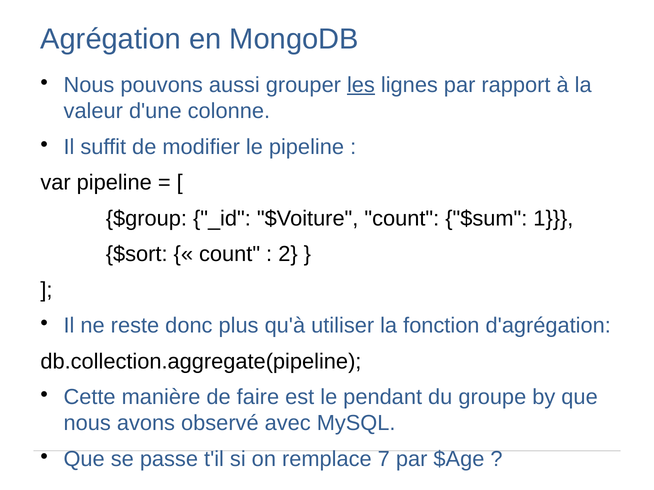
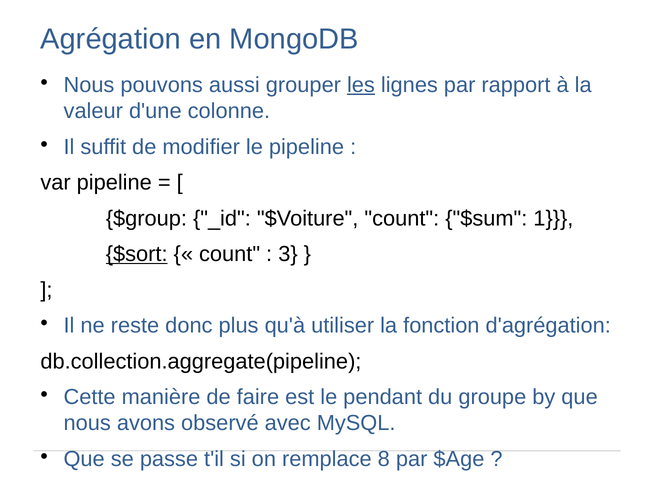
$sort underline: none -> present
2: 2 -> 3
7: 7 -> 8
